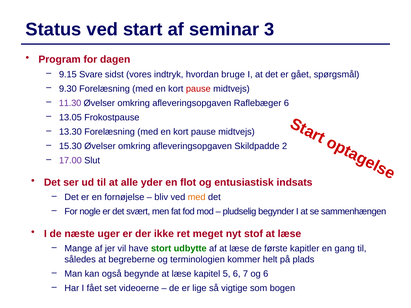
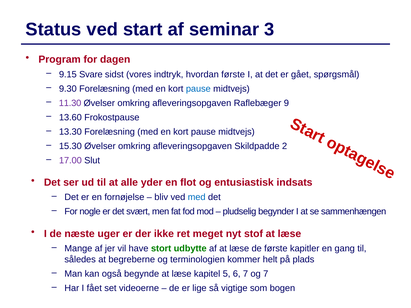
hvordan bruge: bruge -> første
pause at (198, 89) colour: red -> blue
Raflebæger 6: 6 -> 9
13.05: 13.05 -> 13.60
med at (197, 197) colour: orange -> blue
og 6: 6 -> 7
